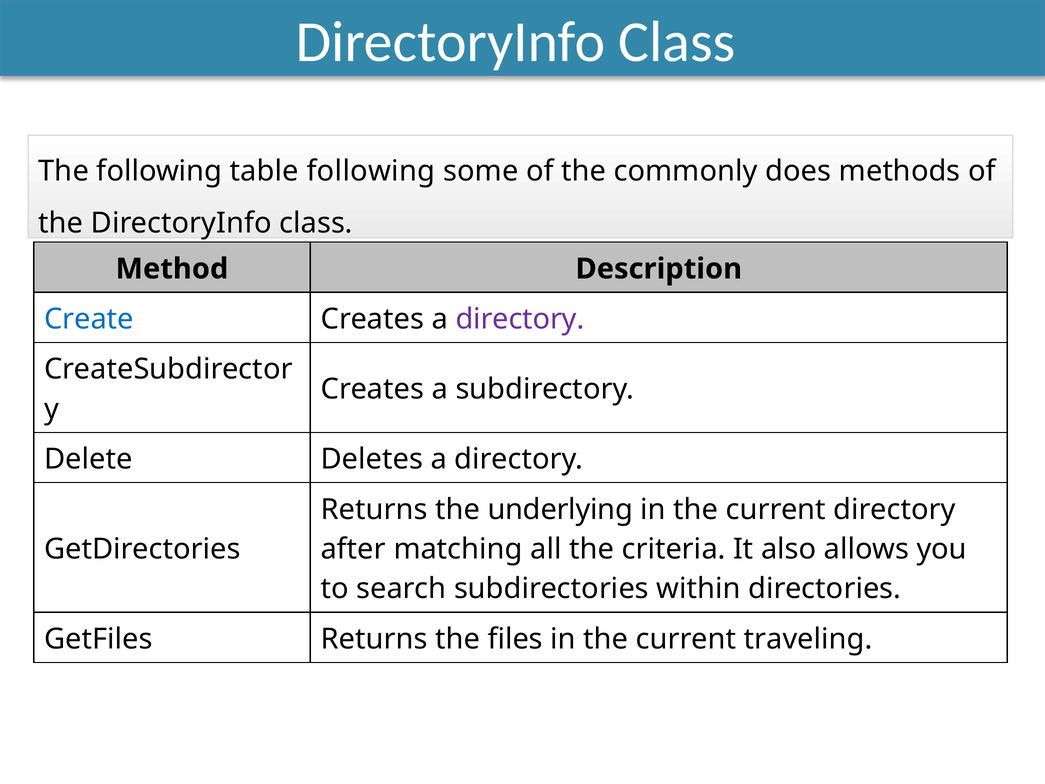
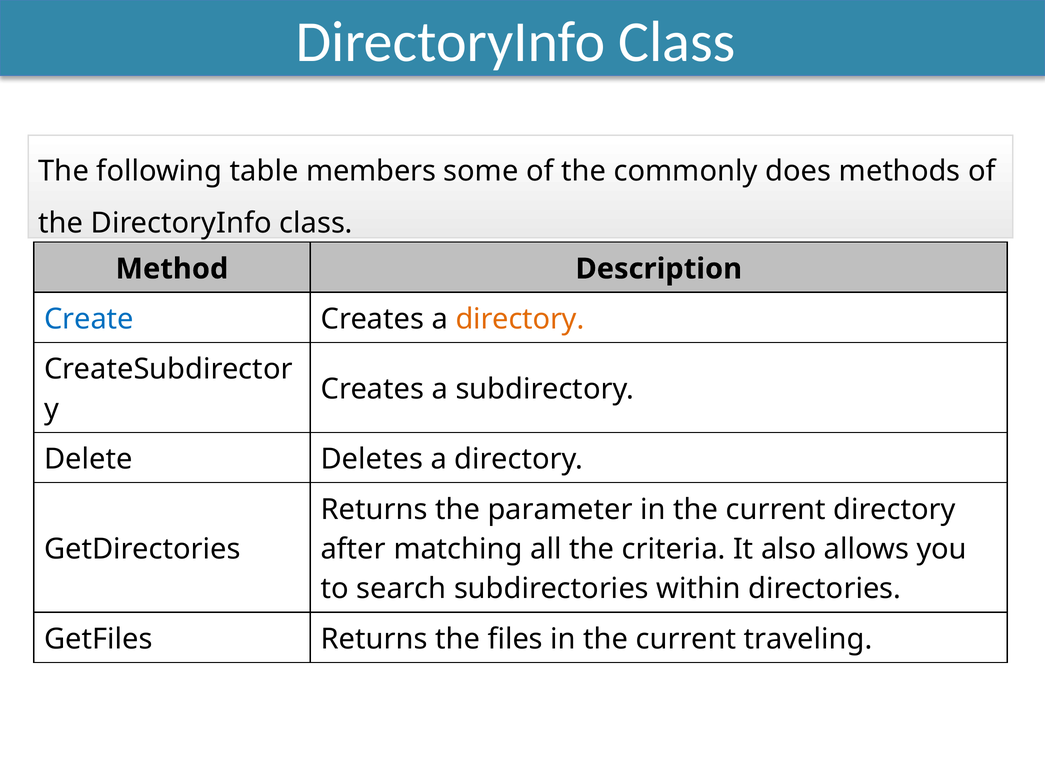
table following: following -> members
directory at (520, 319) colour: purple -> orange
underlying: underlying -> parameter
